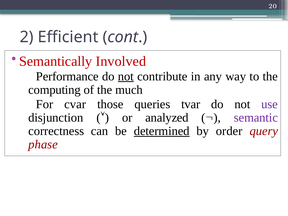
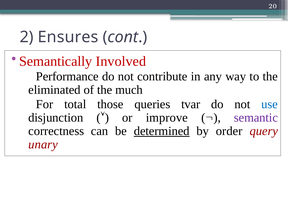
Efficient: Efficient -> Ensures
not at (126, 76) underline: present -> none
computing: computing -> eliminated
cvar: cvar -> total
use colour: purple -> blue
analyzed: analyzed -> improve
phase: phase -> unary
